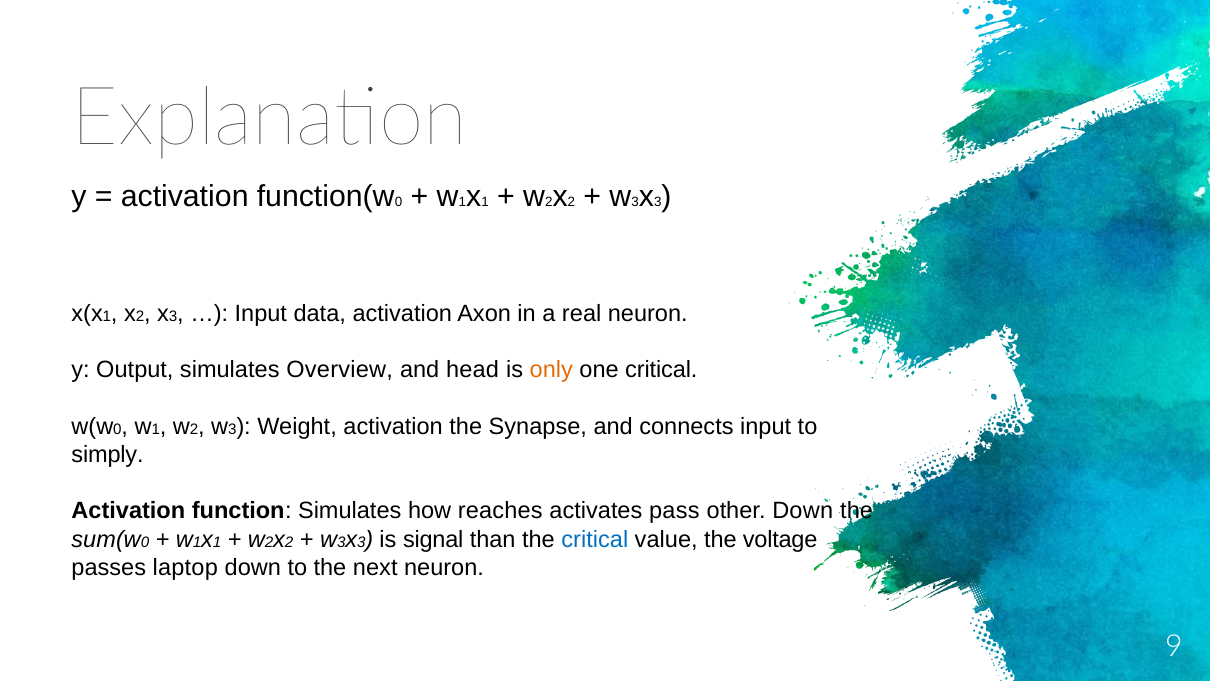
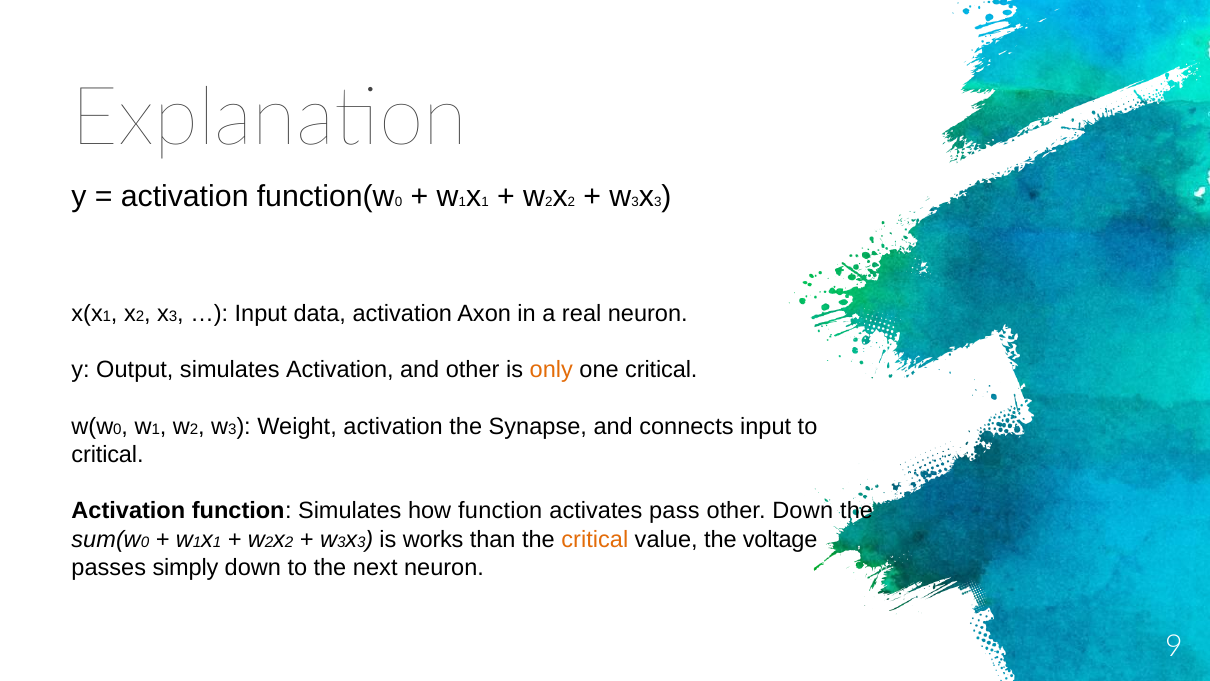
simulates Overview: Overview -> Activation
and head: head -> other
simply at (108, 454): simply -> critical
how reaches: reaches -> function
signal: signal -> works
critical at (595, 539) colour: blue -> orange
laptop: laptop -> simply
